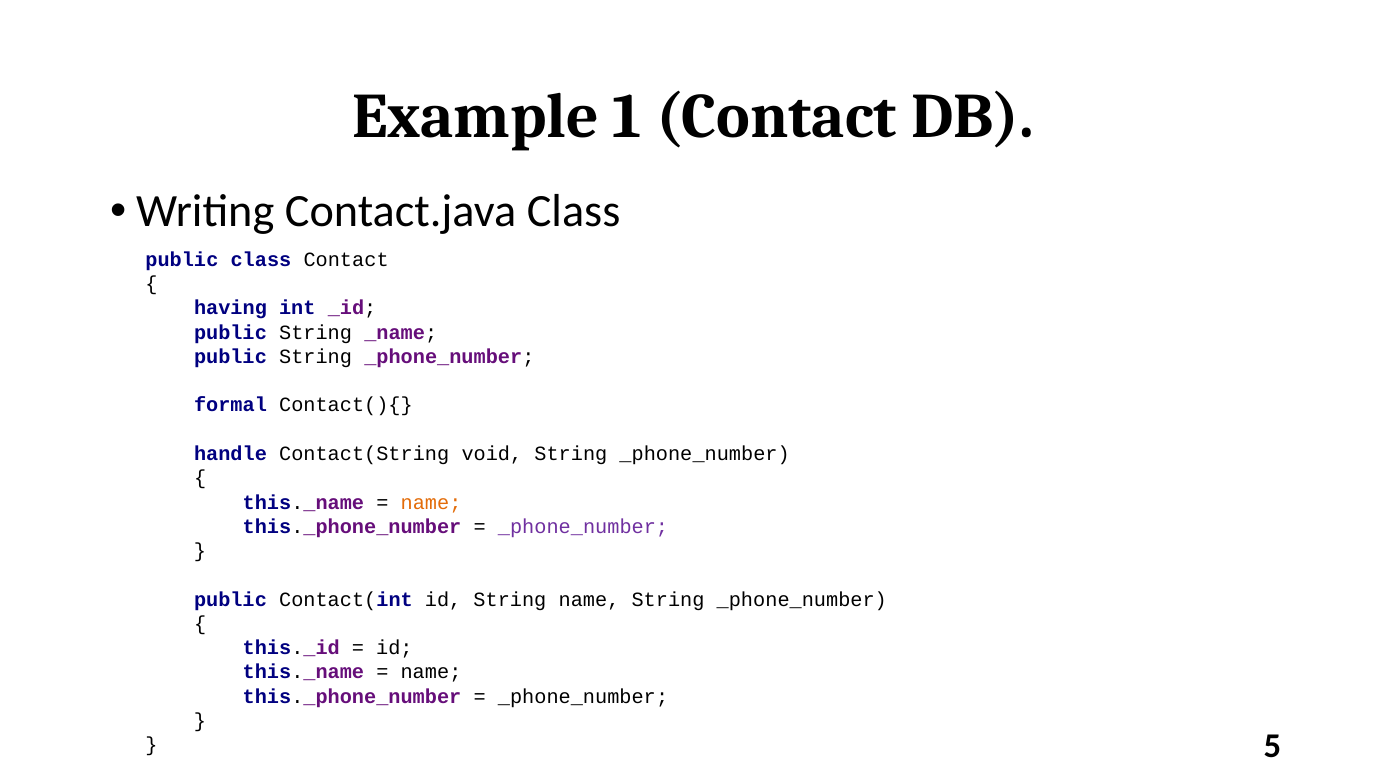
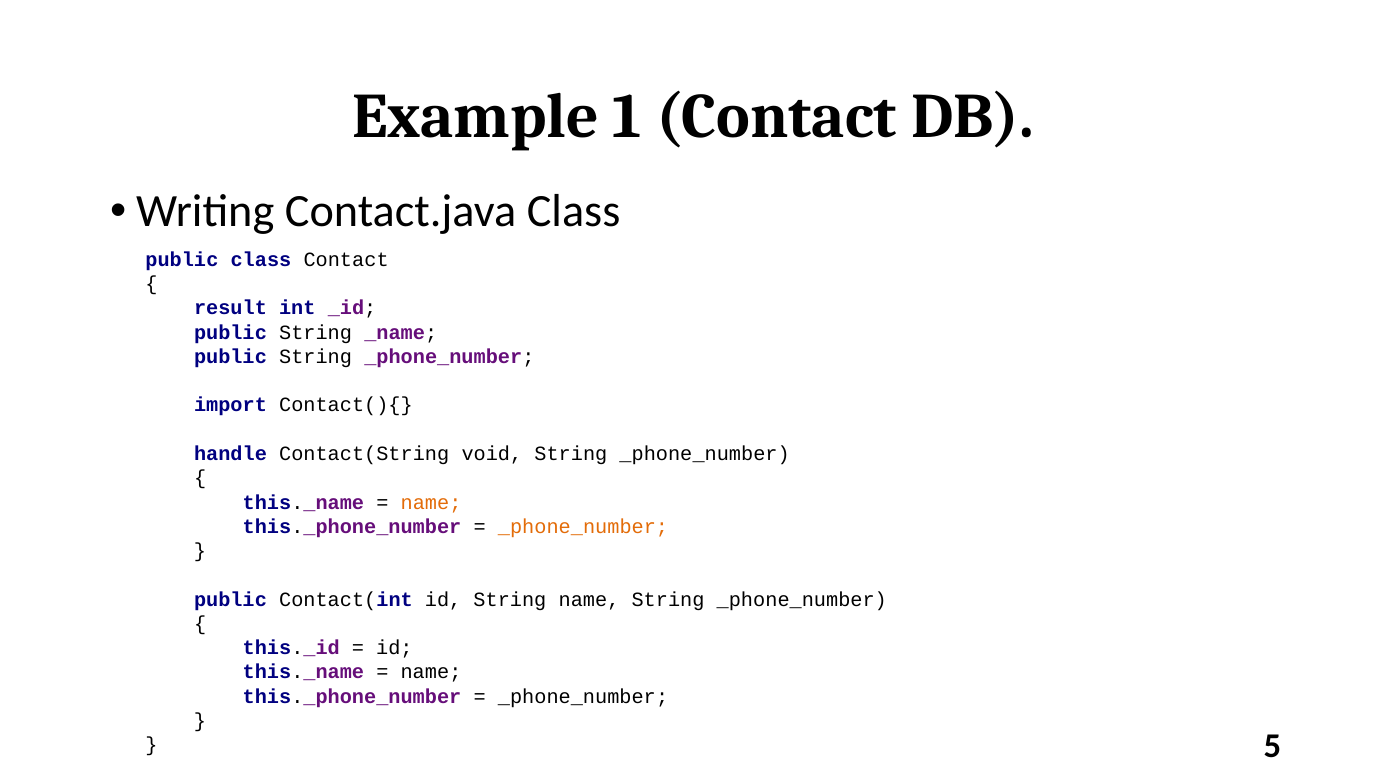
having: having -> result
formal: formal -> import
_phone_number at (583, 527) colour: purple -> orange
